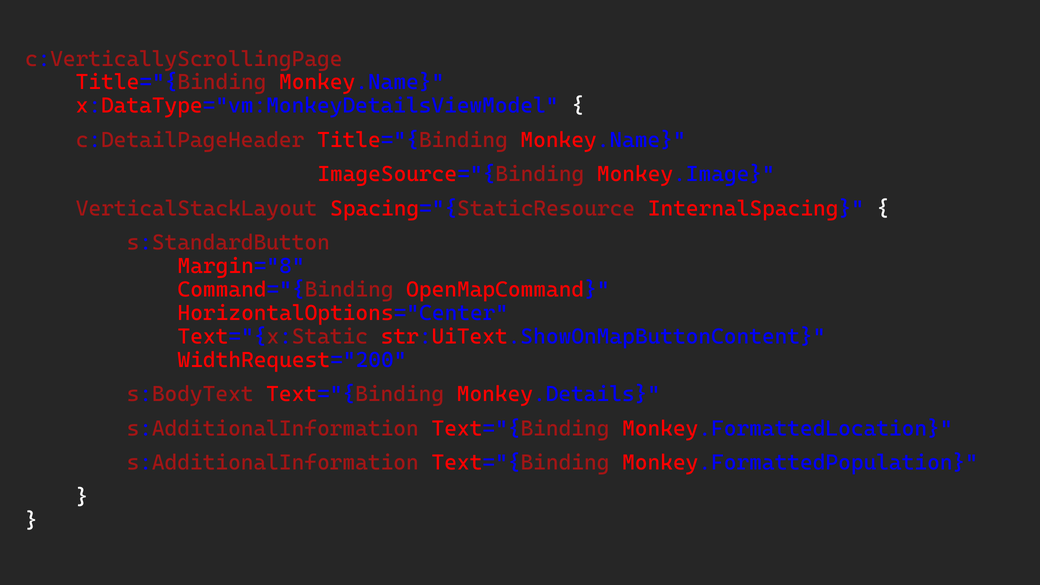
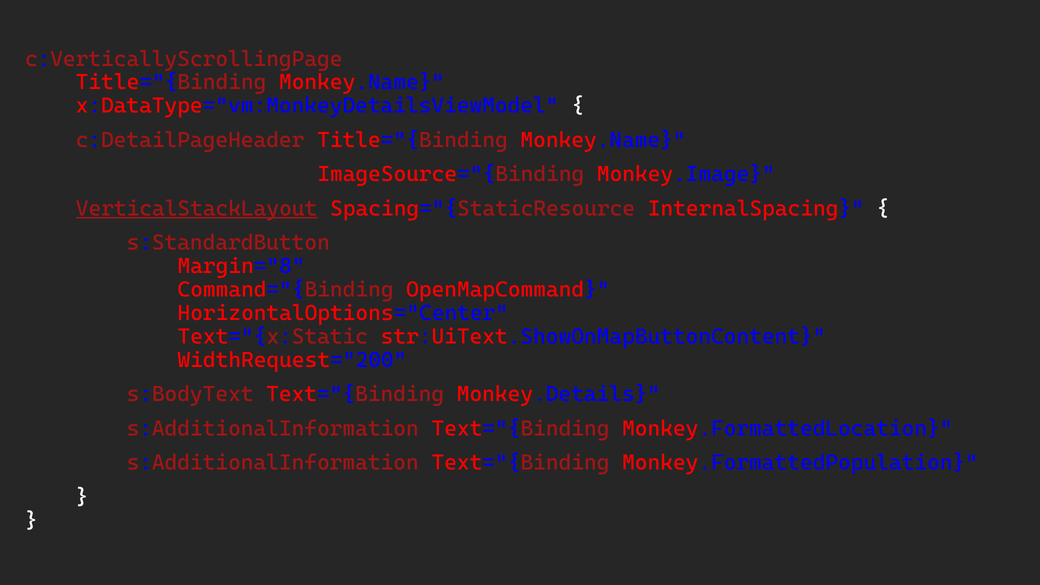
VerticalStackLayout underline: none -> present
